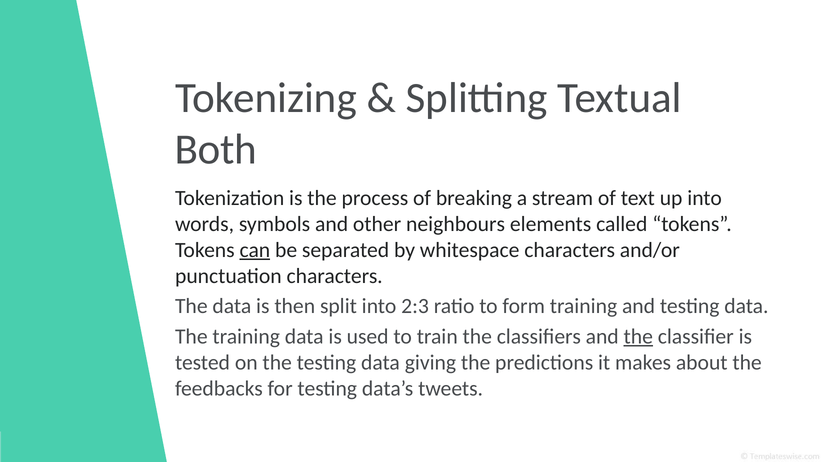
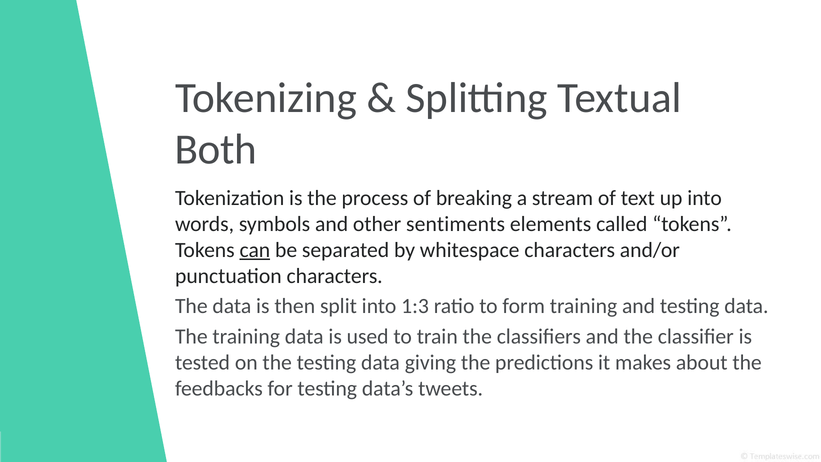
neighbours: neighbours -> sentiments
2:3: 2:3 -> 1:3
the at (638, 336) underline: present -> none
